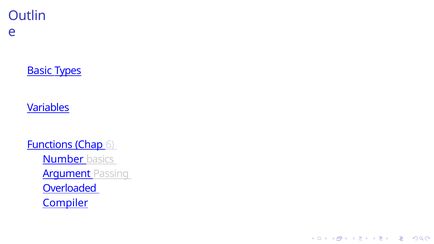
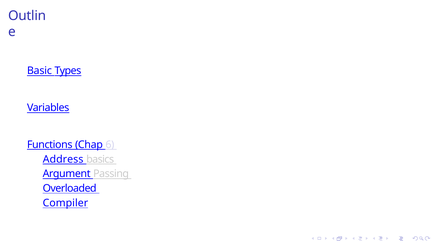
Number: Number -> Address
